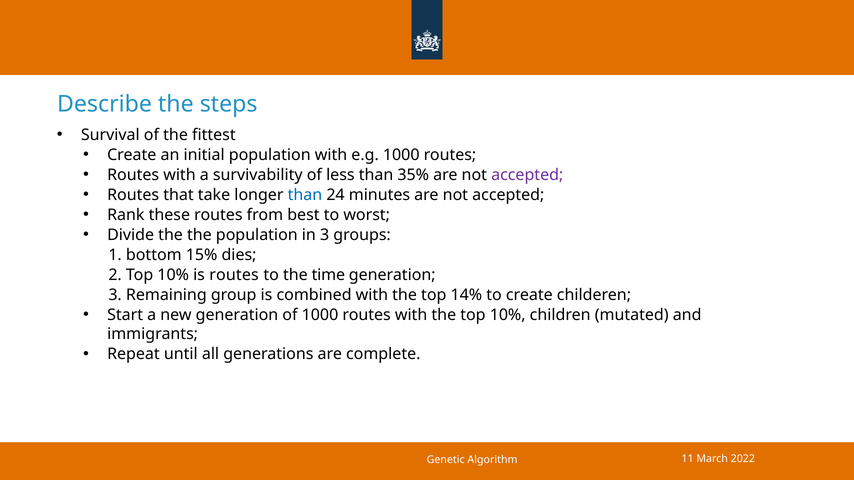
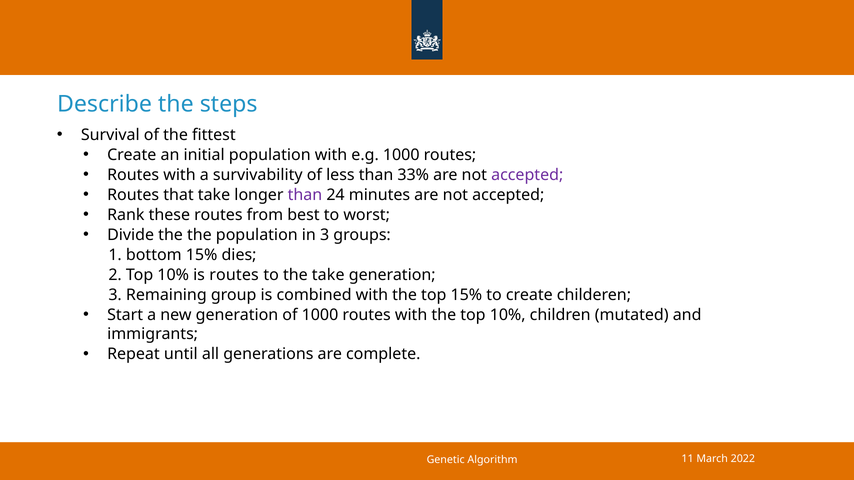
35%: 35% -> 33%
than at (305, 195) colour: blue -> purple
the time: time -> take
top 14%: 14% -> 15%
